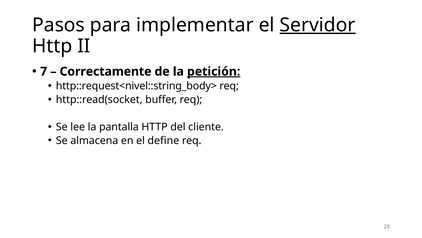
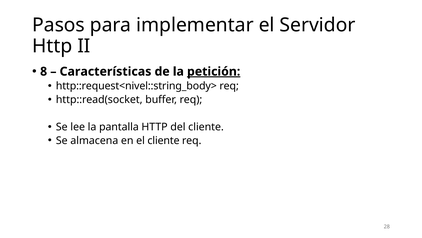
Servidor underline: present -> none
7: 7 -> 8
Correctamente: Correctamente -> Características
el define: define -> cliente
